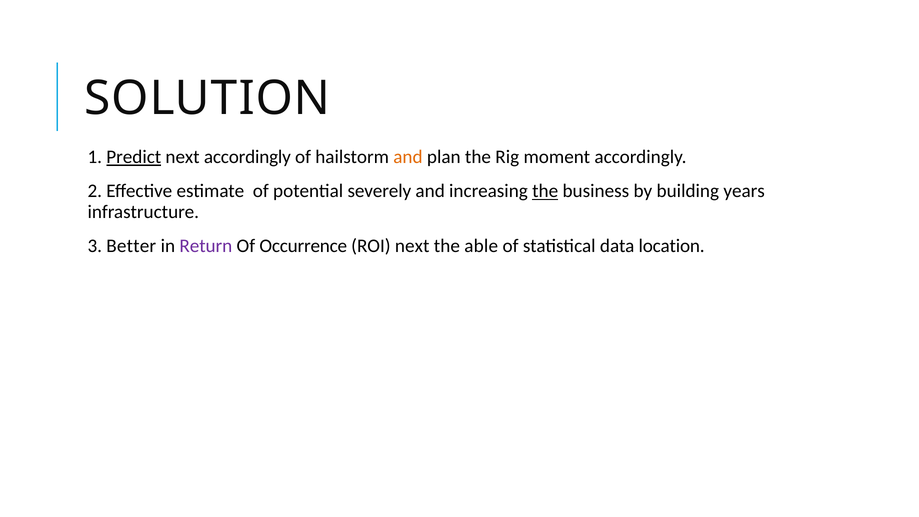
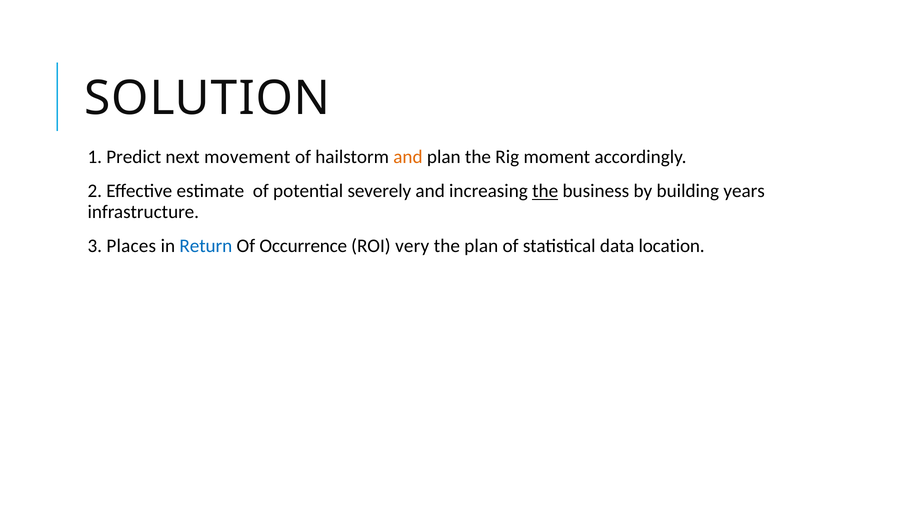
Predict underline: present -> none
next accordingly: accordingly -> movement
Better: Better -> Places
Return colour: purple -> blue
ROI next: next -> very
the able: able -> plan
